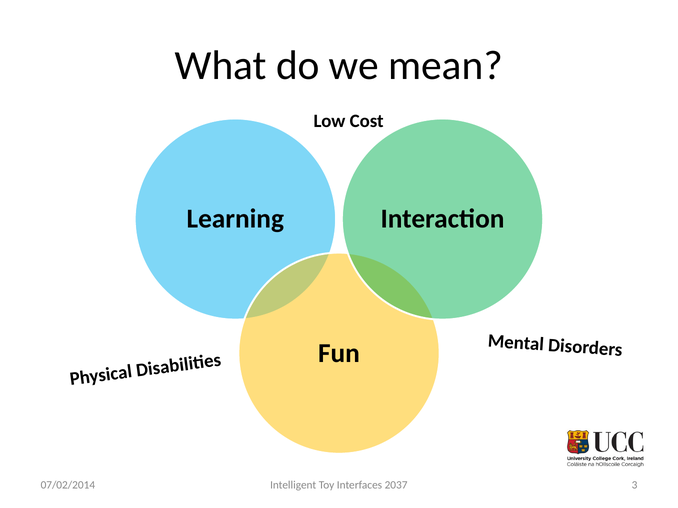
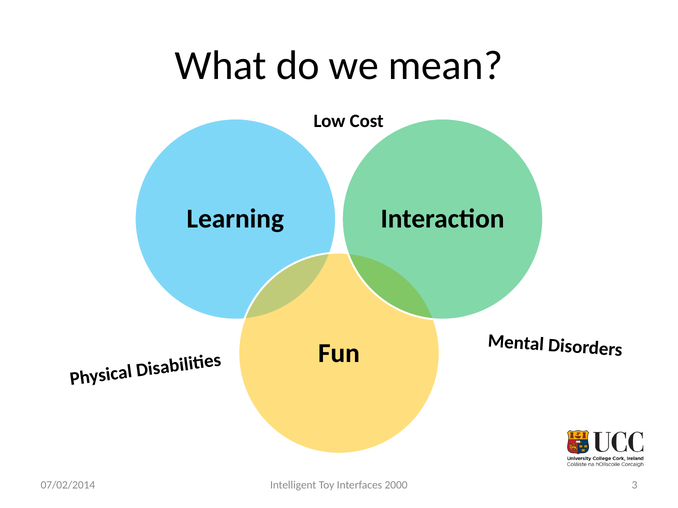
2037: 2037 -> 2000
